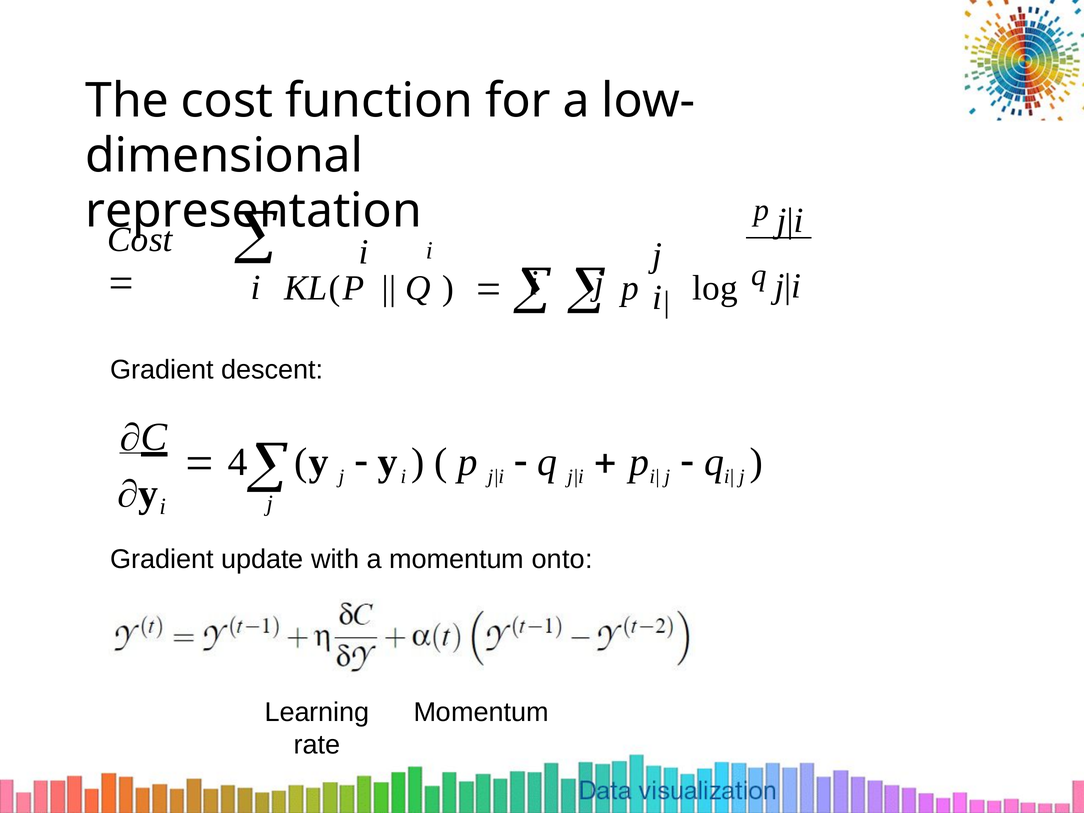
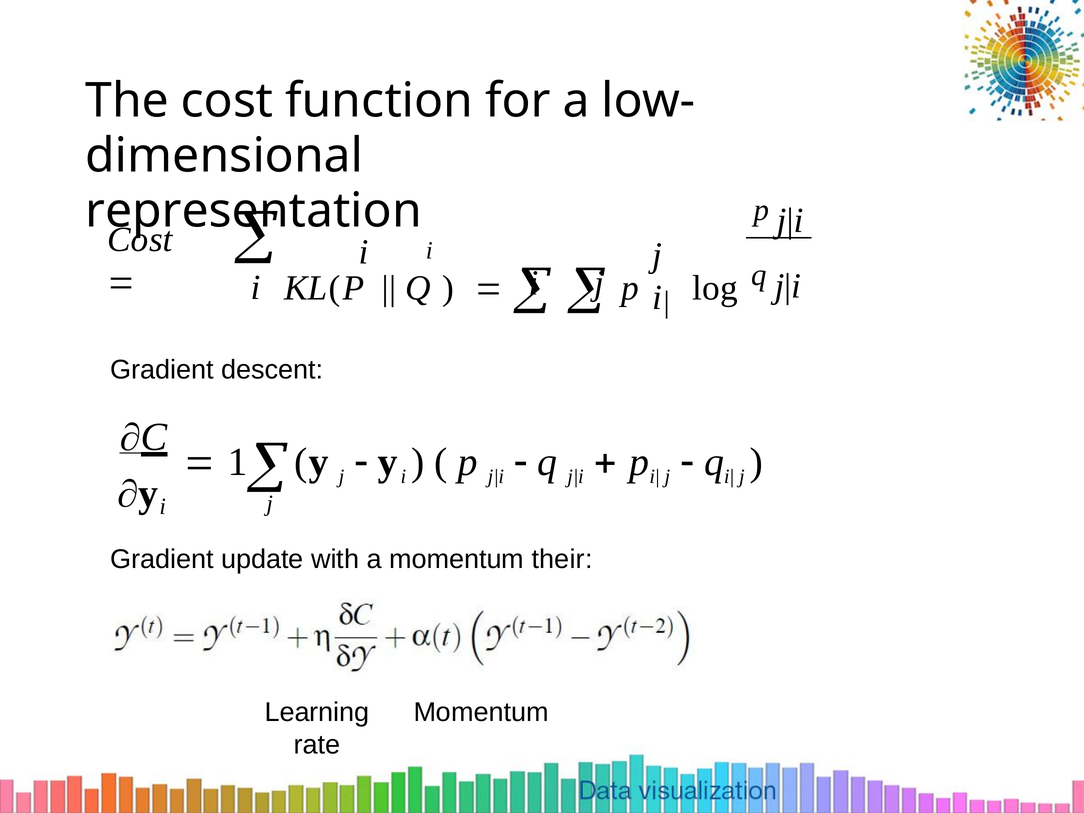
4: 4 -> 1
onto: onto -> their
